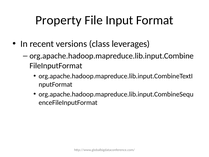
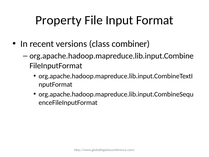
leverages: leverages -> combiner
